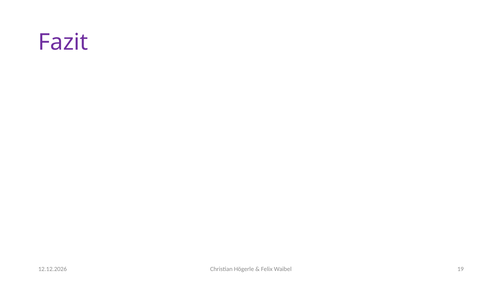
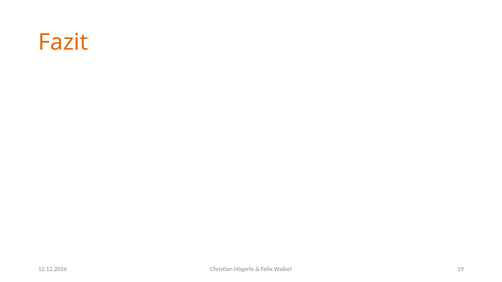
Fazit colour: purple -> orange
